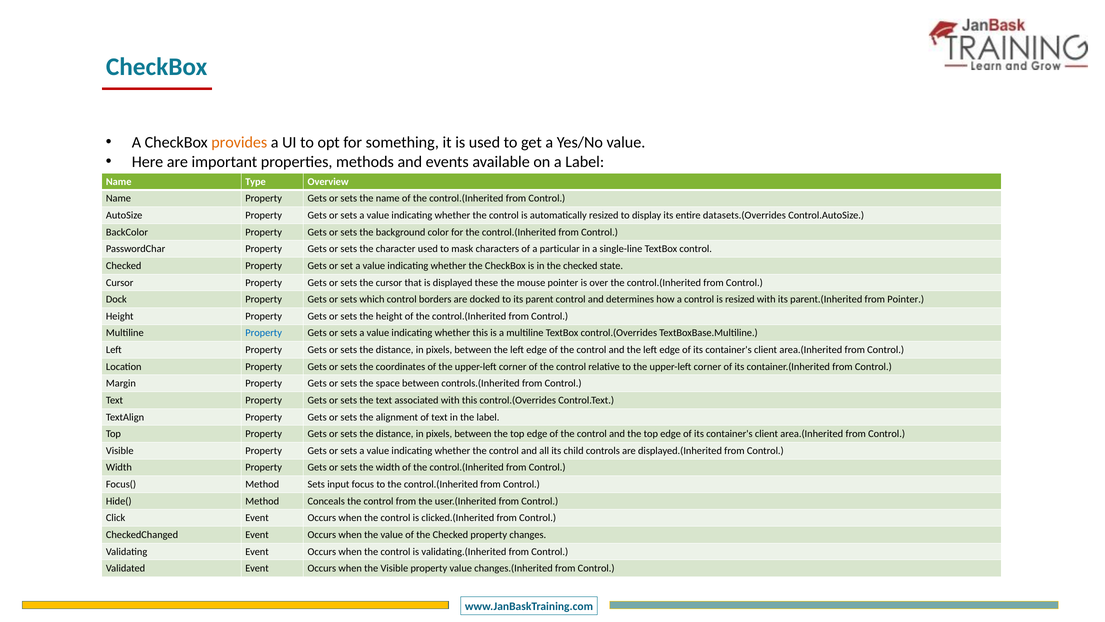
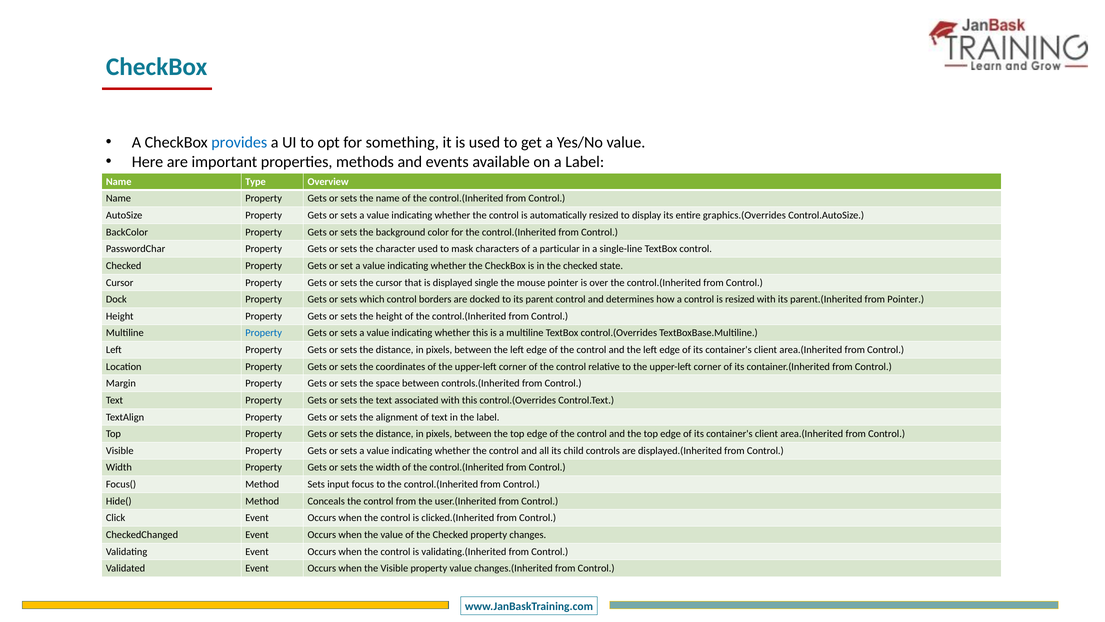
provides colour: orange -> blue
datasets.(Overrides: datasets.(Overrides -> graphics.(Overrides
these: these -> single
